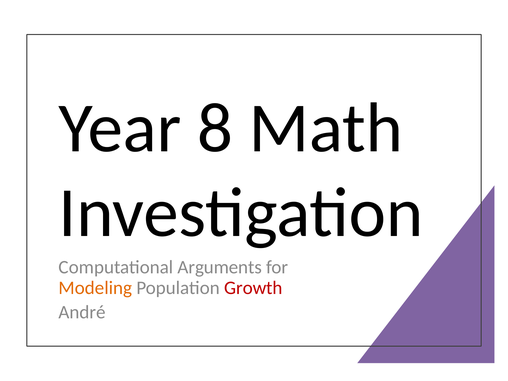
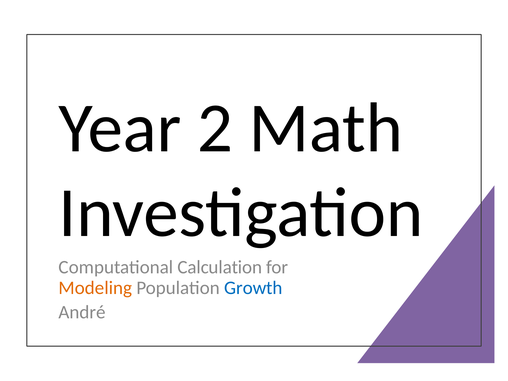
8: 8 -> 2
Arguments: Arguments -> Calculation
Growth colour: red -> blue
